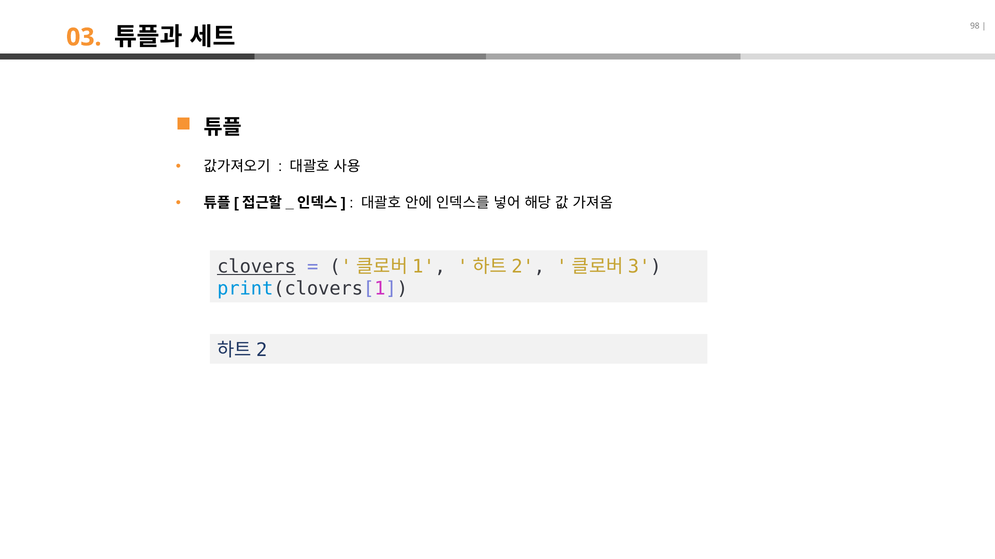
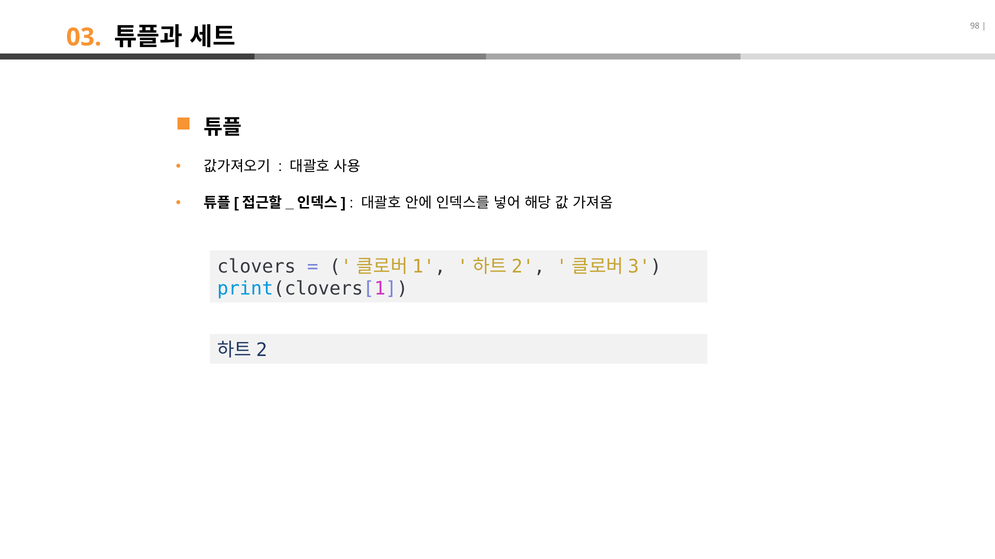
clovers underline: present -> none
